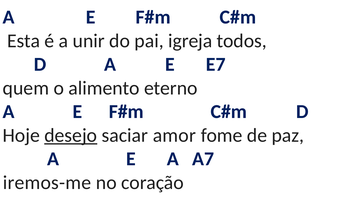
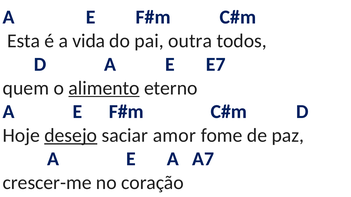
unir: unir -> vida
igreja: igreja -> outra
alimento underline: none -> present
iremos-me: iremos-me -> crescer-me
